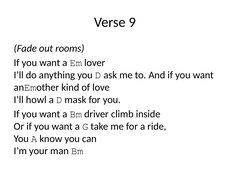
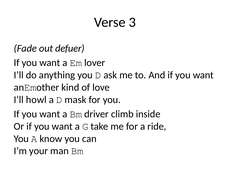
9: 9 -> 3
rooms: rooms -> defuer
